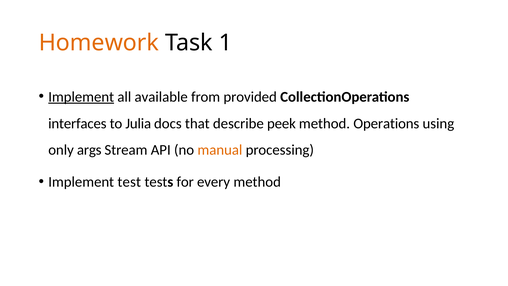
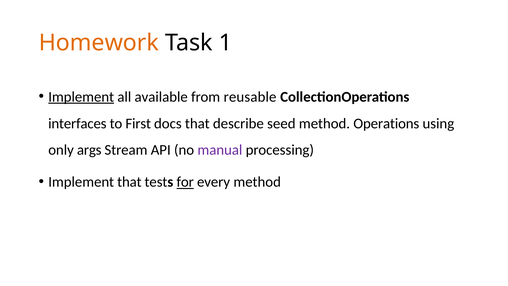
provided: provided -> reusable
Julia: Julia -> First
peek: peek -> seed
manual colour: orange -> purple
Implement test: test -> that
for underline: none -> present
